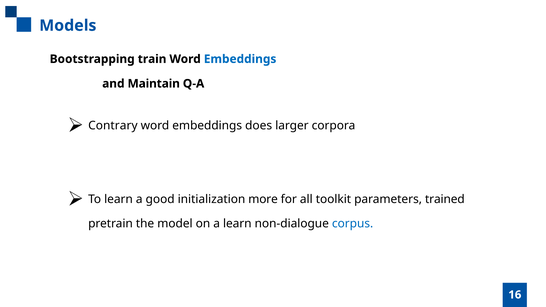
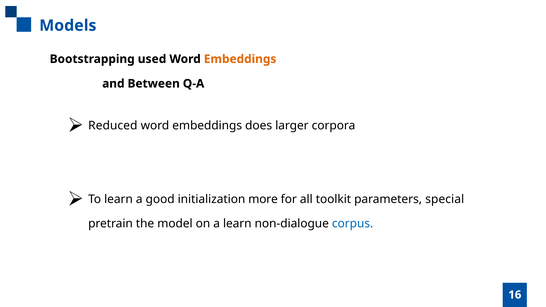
train: train -> used
Embeddings at (240, 59) colour: blue -> orange
Maintain: Maintain -> Between
Contrary: Contrary -> Reduced
trained: trained -> special
